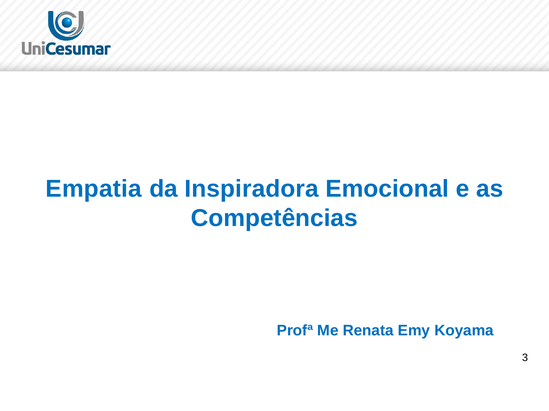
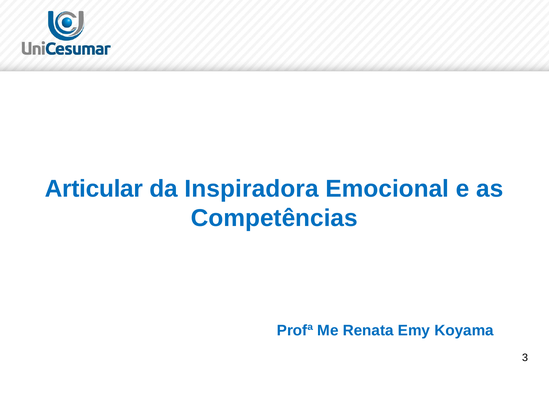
Empatia: Empatia -> Articular
